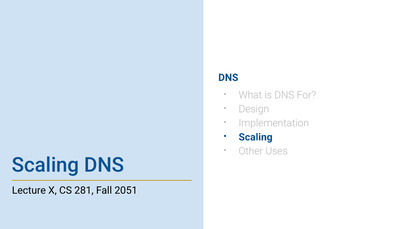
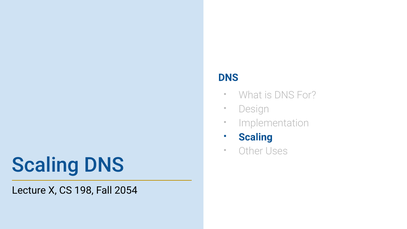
281: 281 -> 198
2051: 2051 -> 2054
